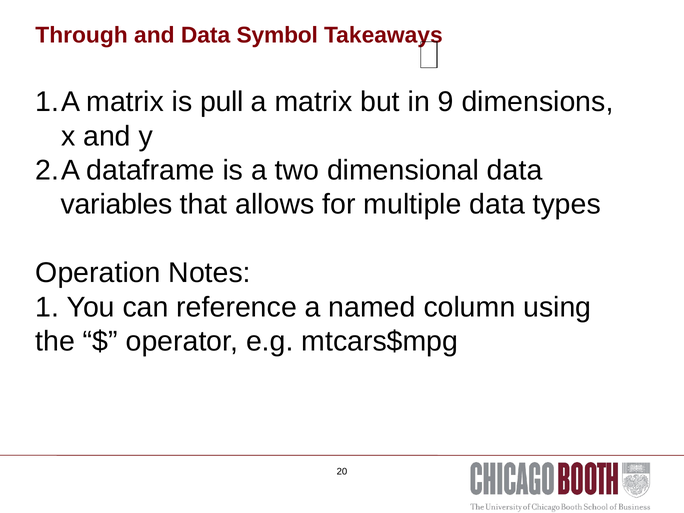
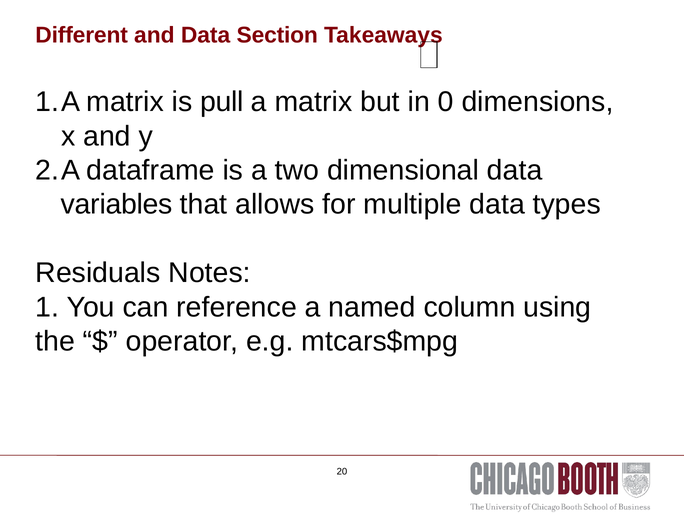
Through: Through -> Different
Symbol: Symbol -> Section
9: 9 -> 0
Operation: Operation -> Residuals
